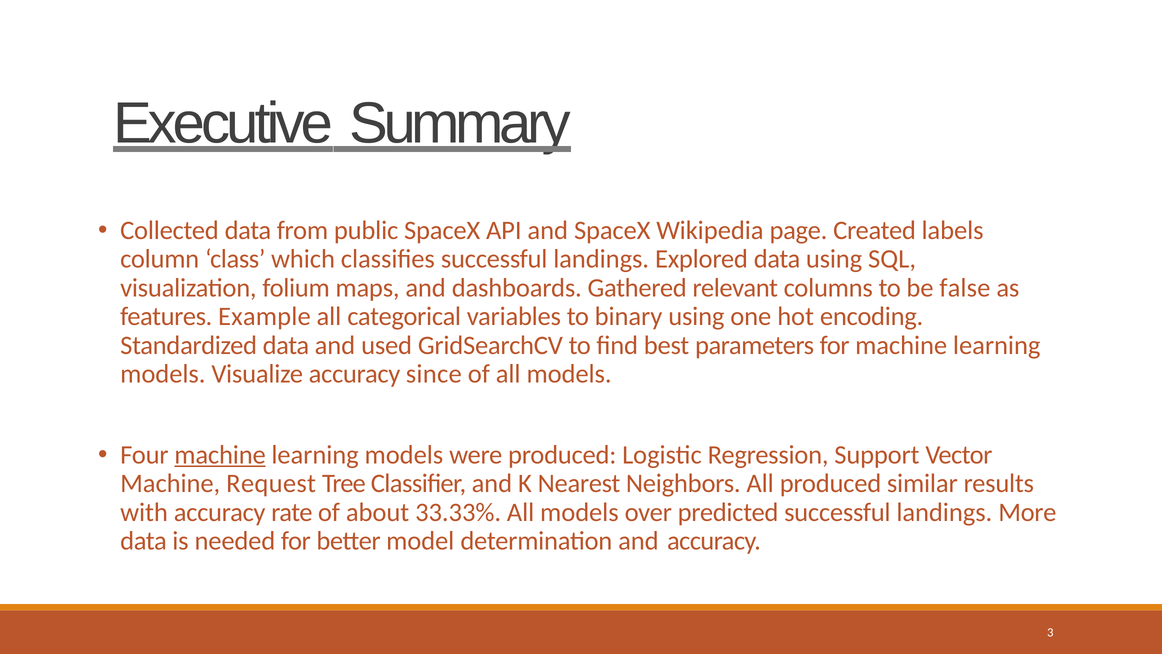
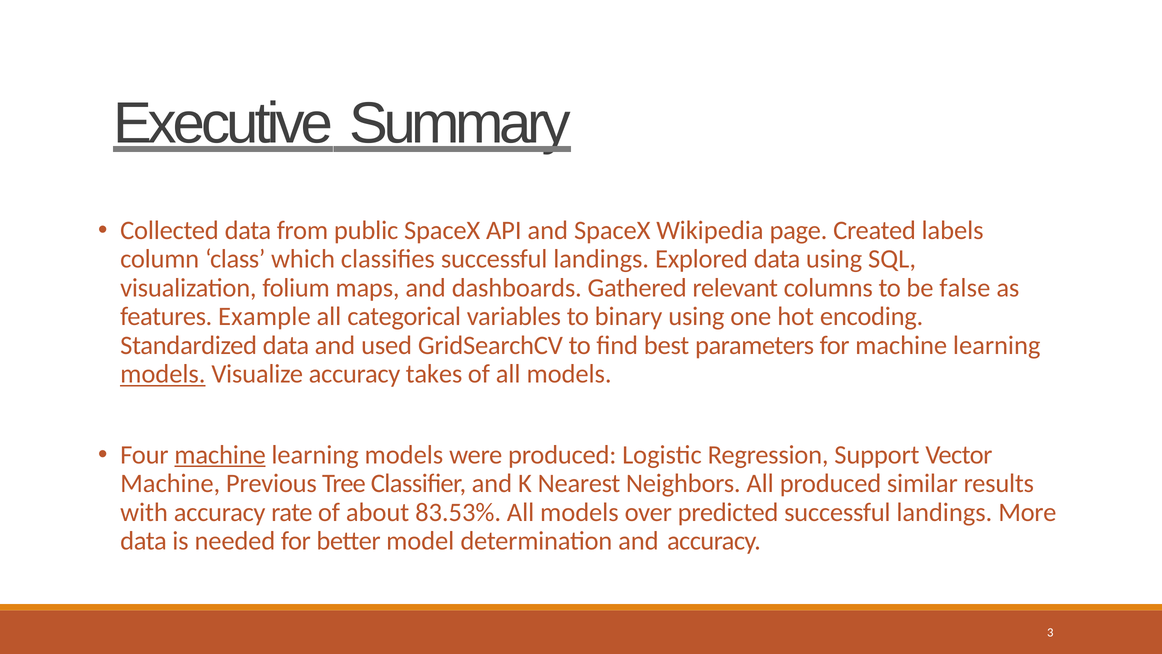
models at (163, 374) underline: none -> present
since: since -> takes
Request: Request -> Previous
33.33%: 33.33% -> 83.53%
